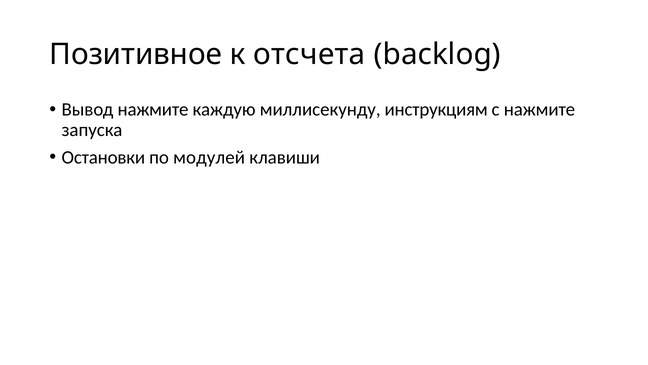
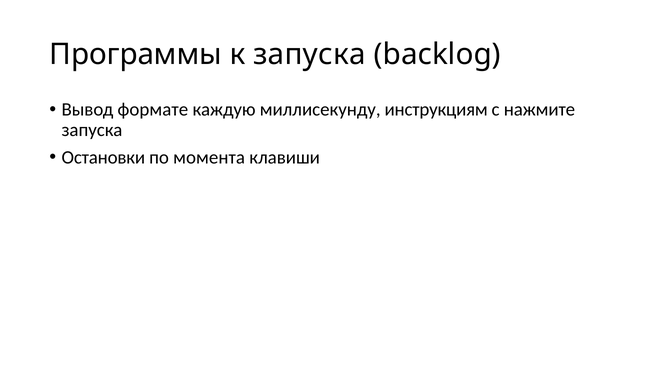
Позитивное: Позитивное -> Программы
к отсчета: отсчета -> запуска
Вывод нажмите: нажмите -> формате
модулей: модулей -> момента
